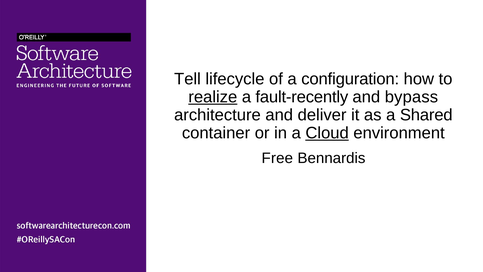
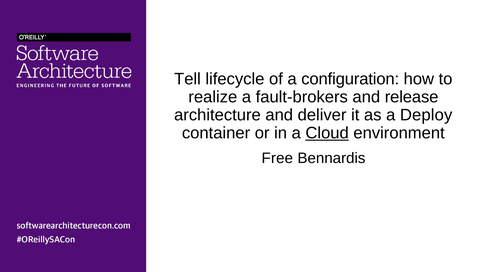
realize underline: present -> none
fault-recently: fault-recently -> fault-brokers
bypass: bypass -> release
Shared: Shared -> Deploy
